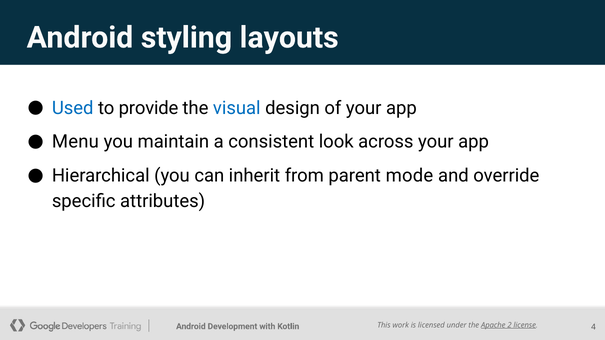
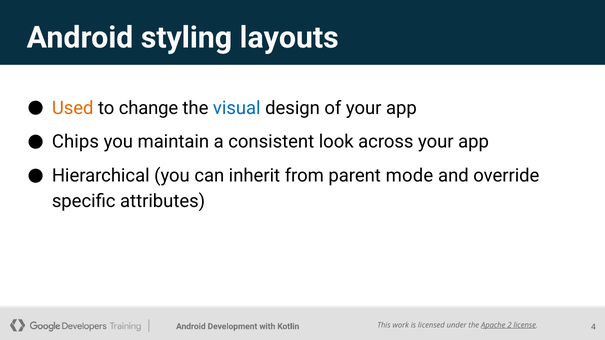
Used colour: blue -> orange
provide: provide -> change
Menu: Menu -> Chips
